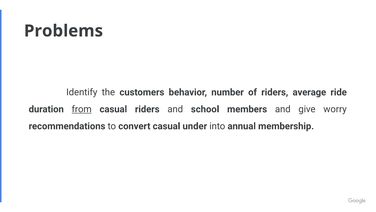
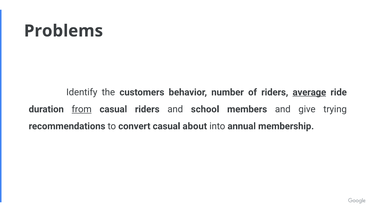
average underline: none -> present
worry: worry -> trying
under: under -> about
